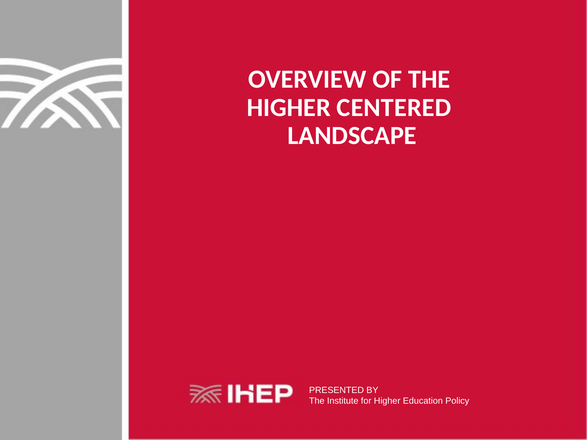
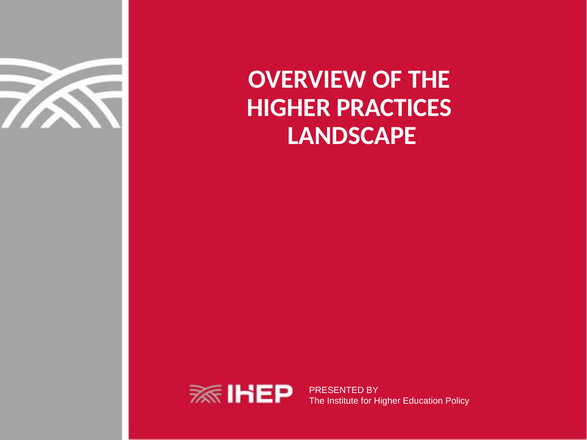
CENTERED: CENTERED -> PRACTICES
